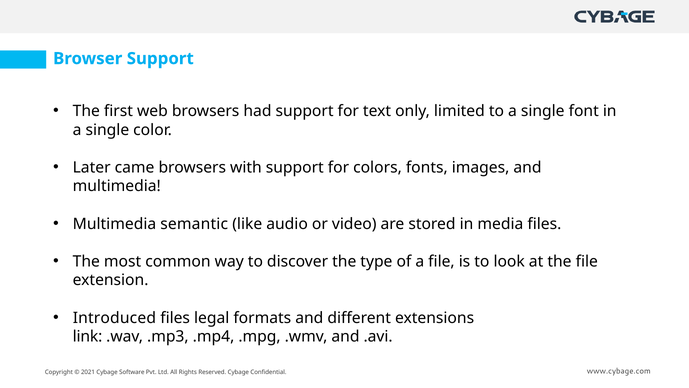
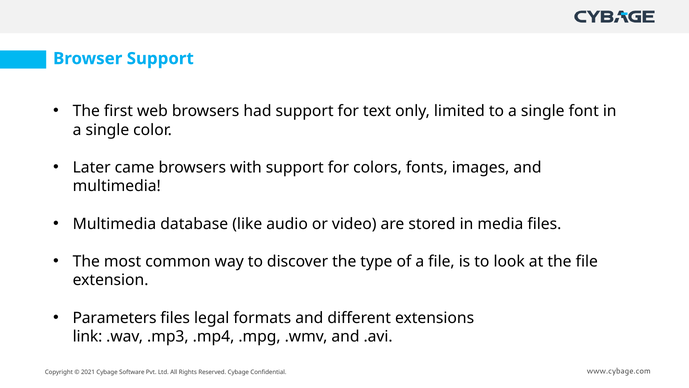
semantic: semantic -> database
Introduced: Introduced -> Parameters
